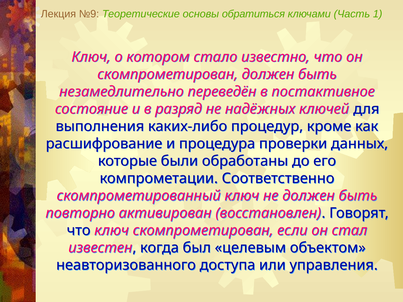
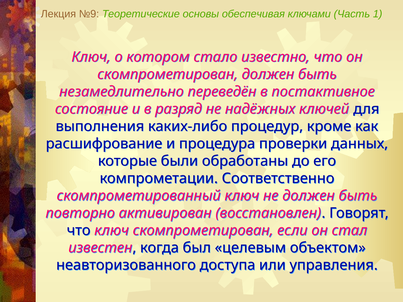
обратиться: обратиться -> обеспечивая
